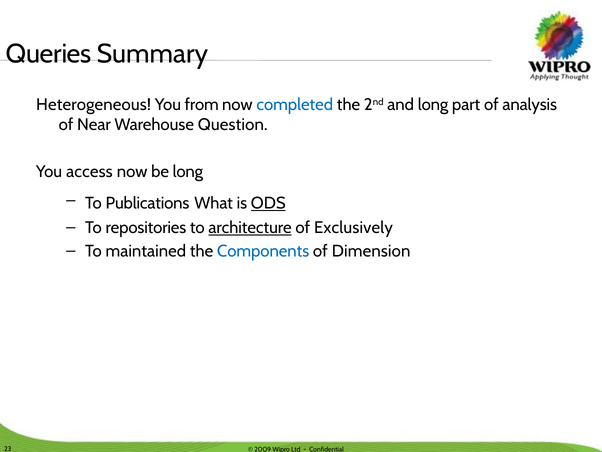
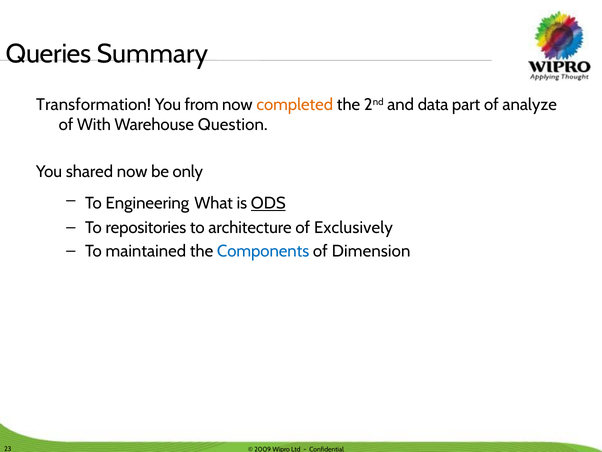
Heterogeneous: Heterogeneous -> Transformation
completed colour: blue -> orange
and long: long -> data
analysis: analysis -> analyze
Near: Near -> With
access: access -> shared
be long: long -> only
Publications: Publications -> Engineering
architecture underline: present -> none
